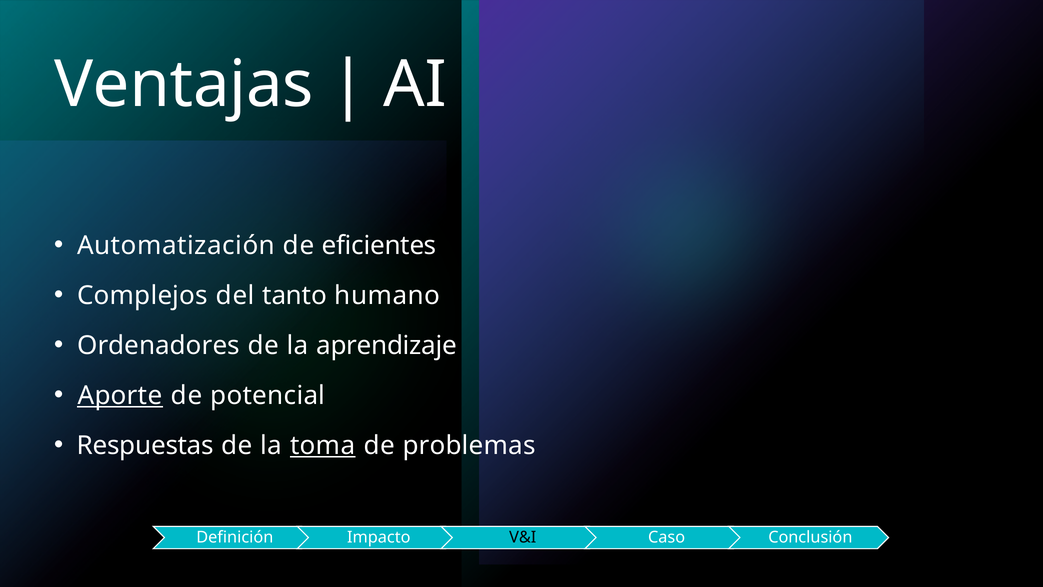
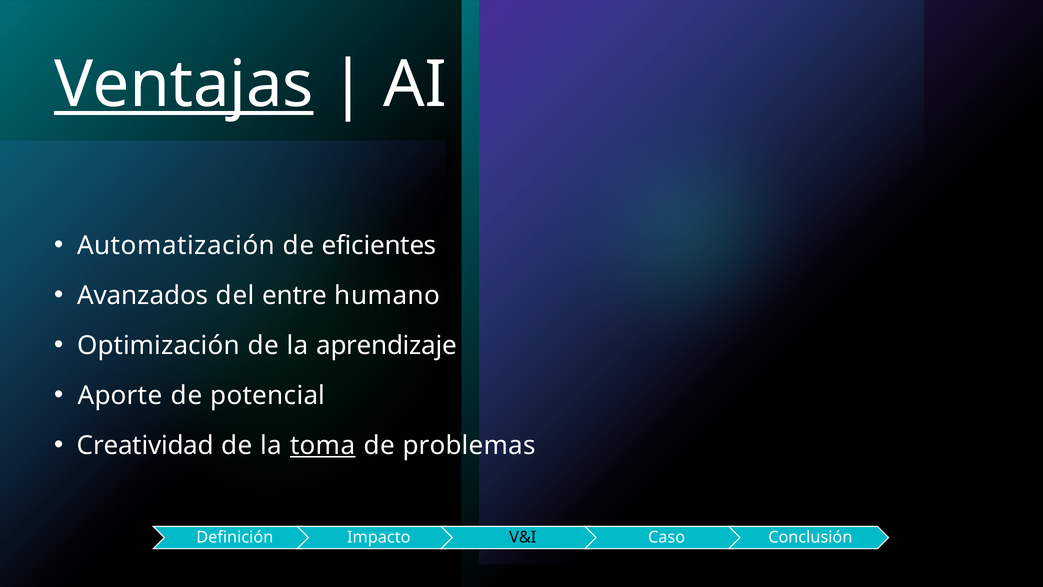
Ventajas underline: none -> present
Complejos: Complejos -> Avanzados
tanto: tanto -> entre
Ordenadores: Ordenadores -> Optimización
Aporte underline: present -> none
Respuestas: Respuestas -> Creatividad
